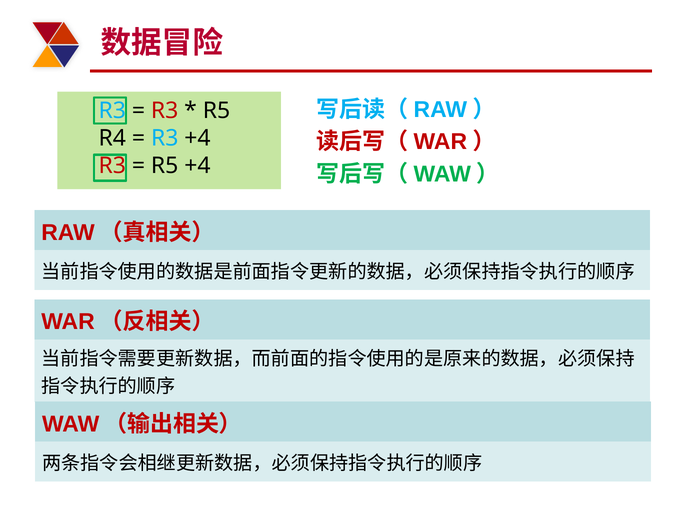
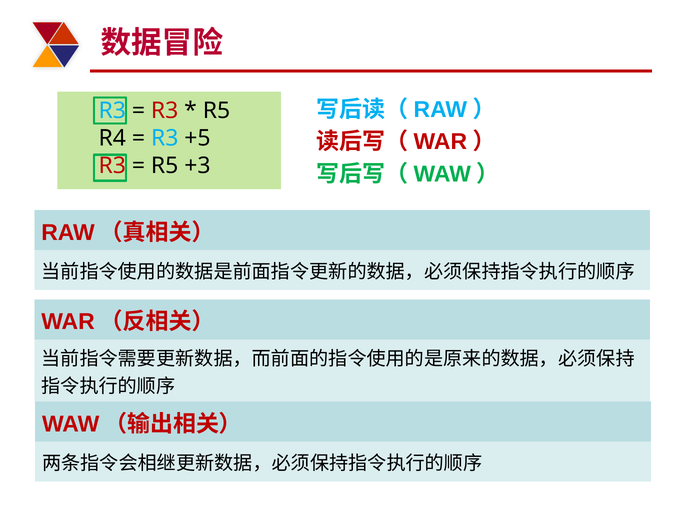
R3 +4: +4 -> +5
R5 +4: +4 -> +3
